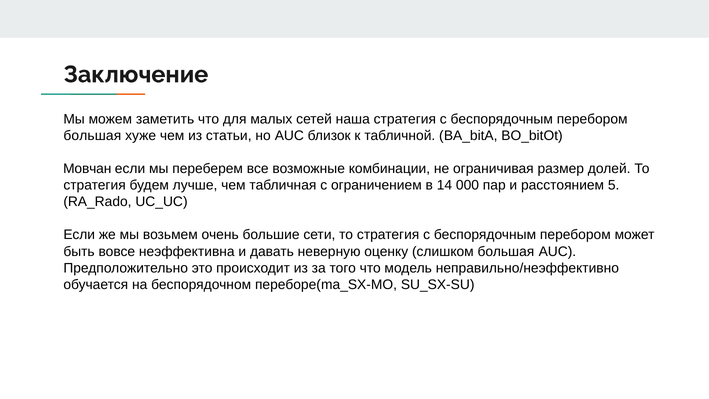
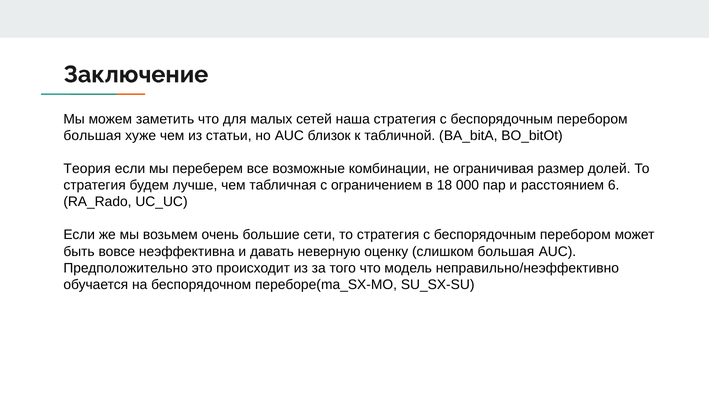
Мовчан: Мовчан -> Теория
14: 14 -> 18
5: 5 -> 6
